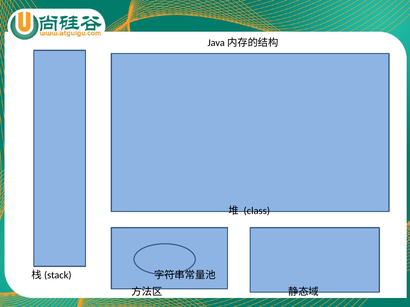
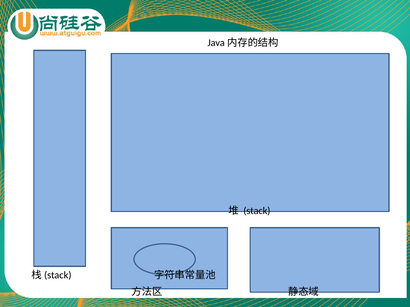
class: class -> stack
